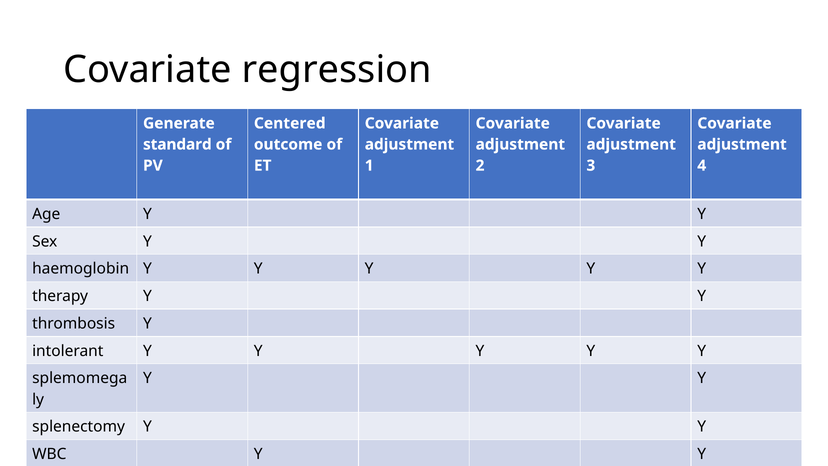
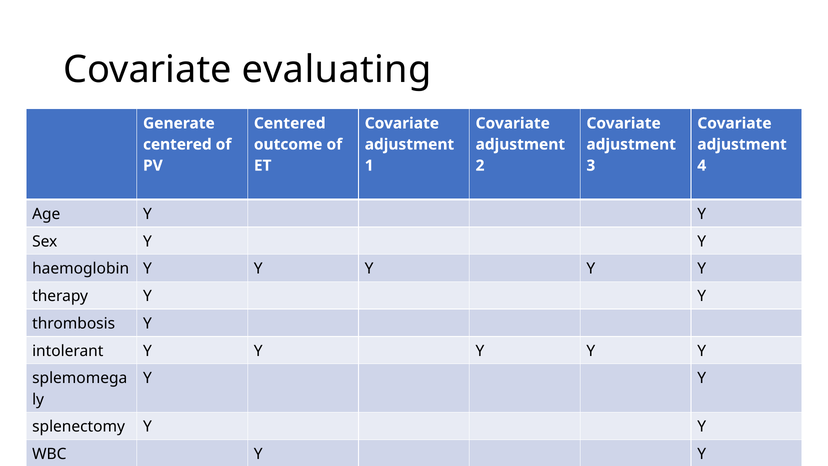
regression: regression -> evaluating
standard at (177, 144): standard -> centered
